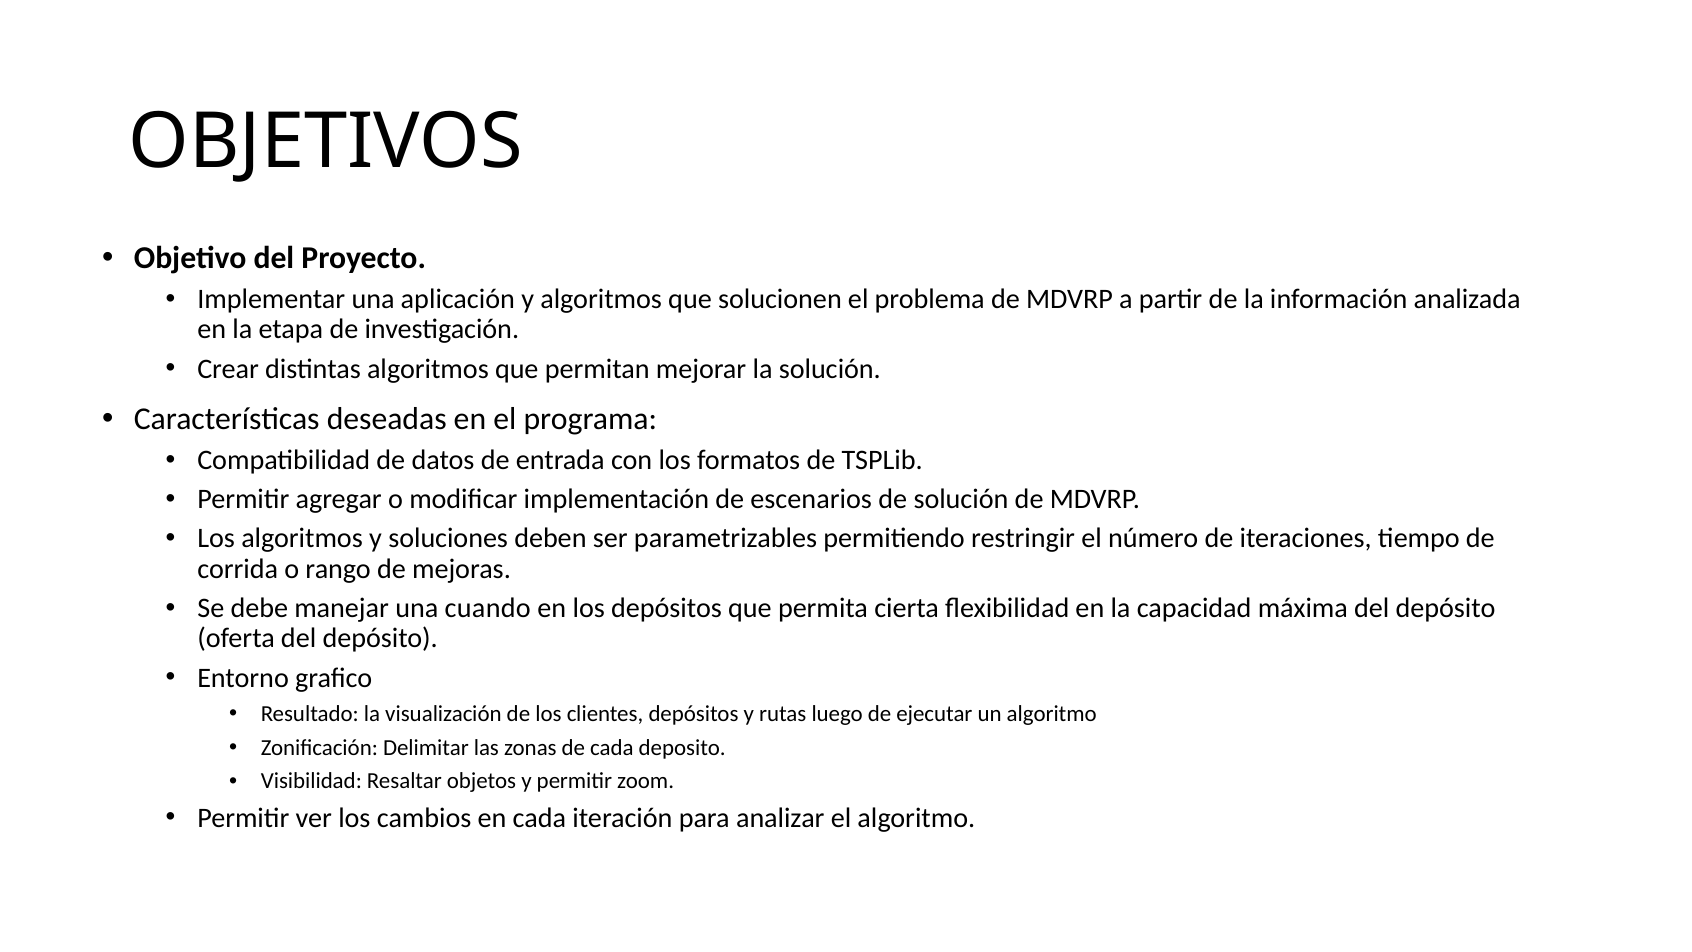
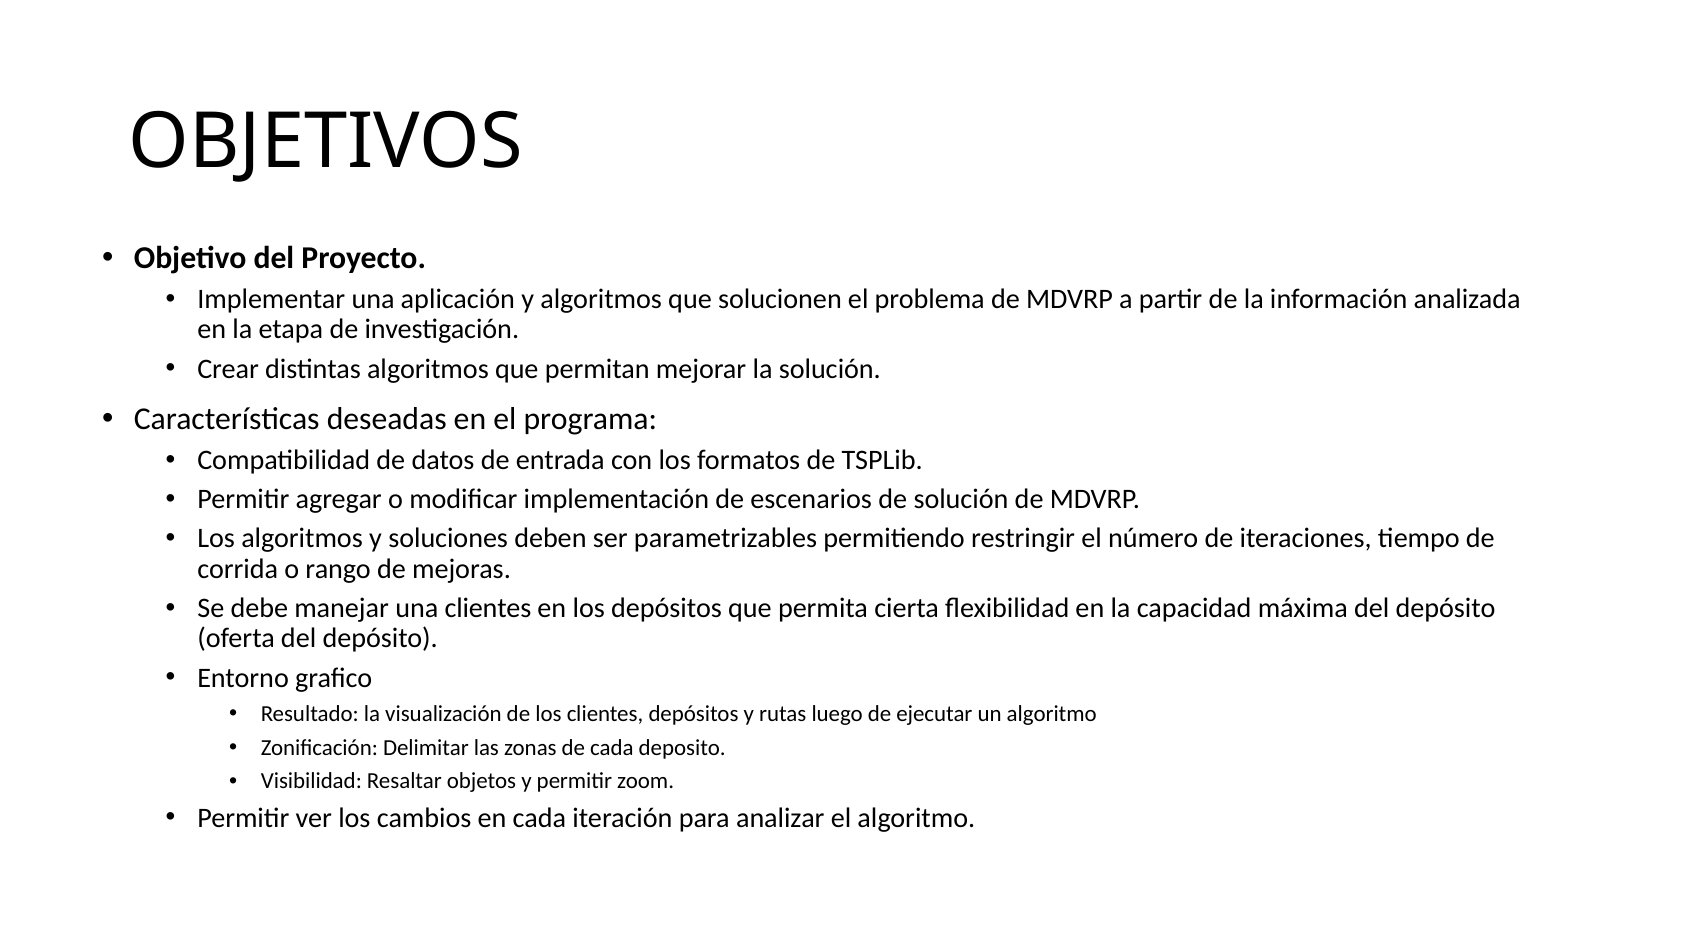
una cuando: cuando -> clientes
